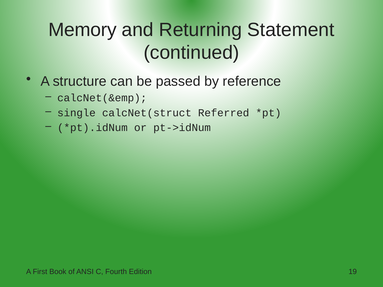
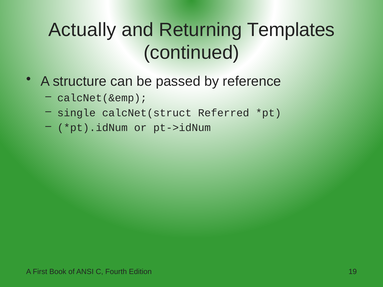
Memory: Memory -> Actually
Statement: Statement -> Templates
